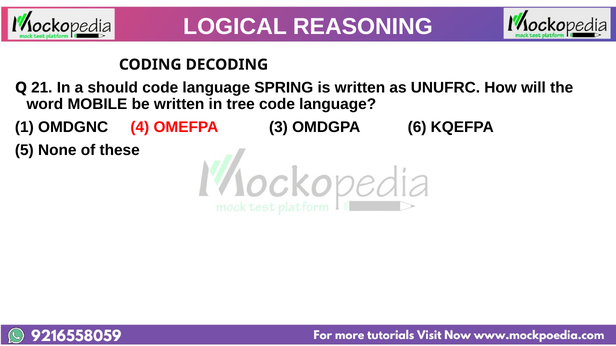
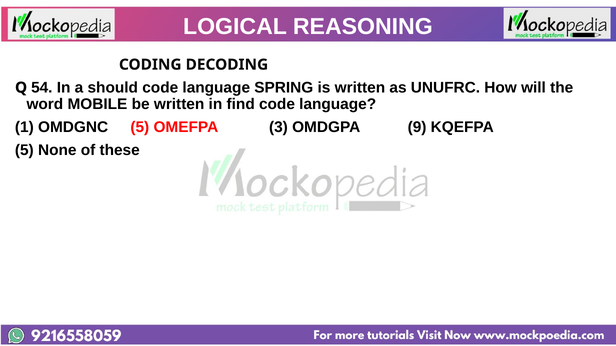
21: 21 -> 54
tree: tree -> find
OMDGNC 4: 4 -> 5
6: 6 -> 9
